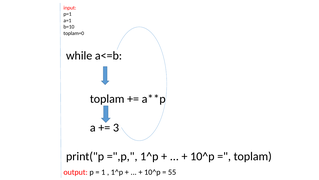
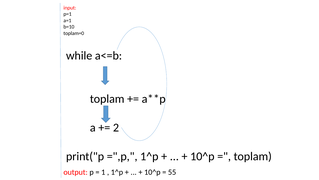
3: 3 -> 2
